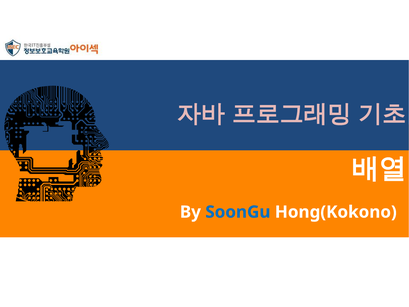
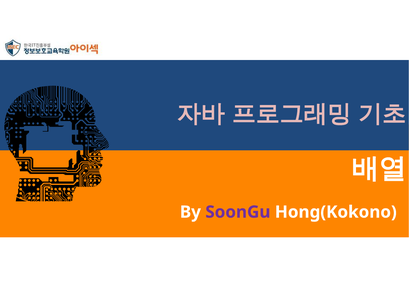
SoonGu colour: blue -> purple
